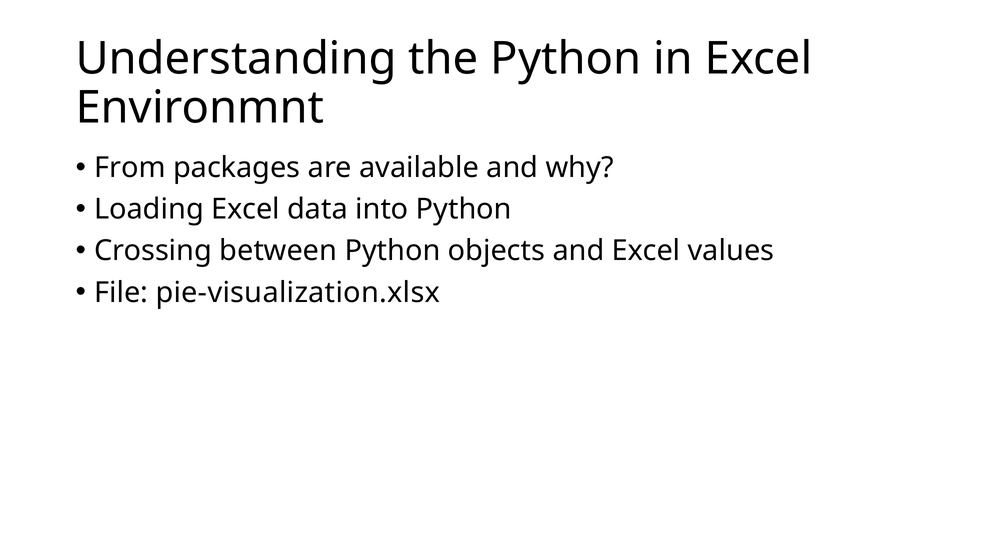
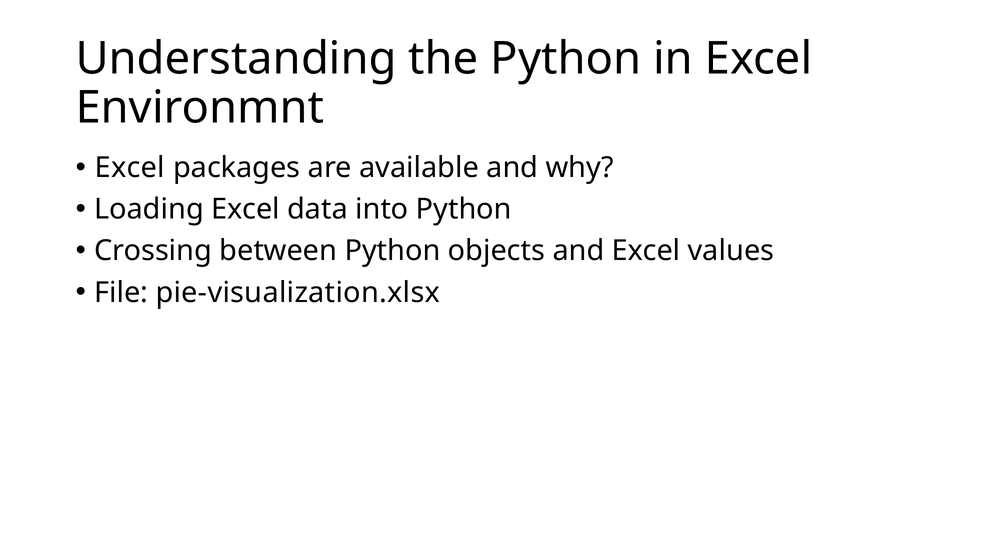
From at (130, 168): From -> Excel
